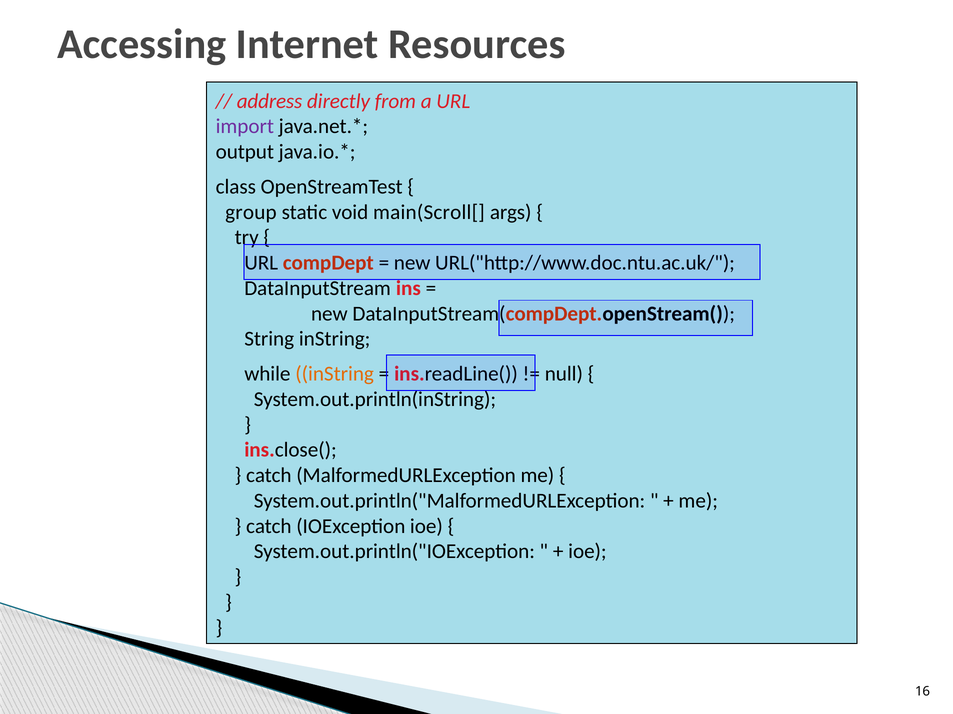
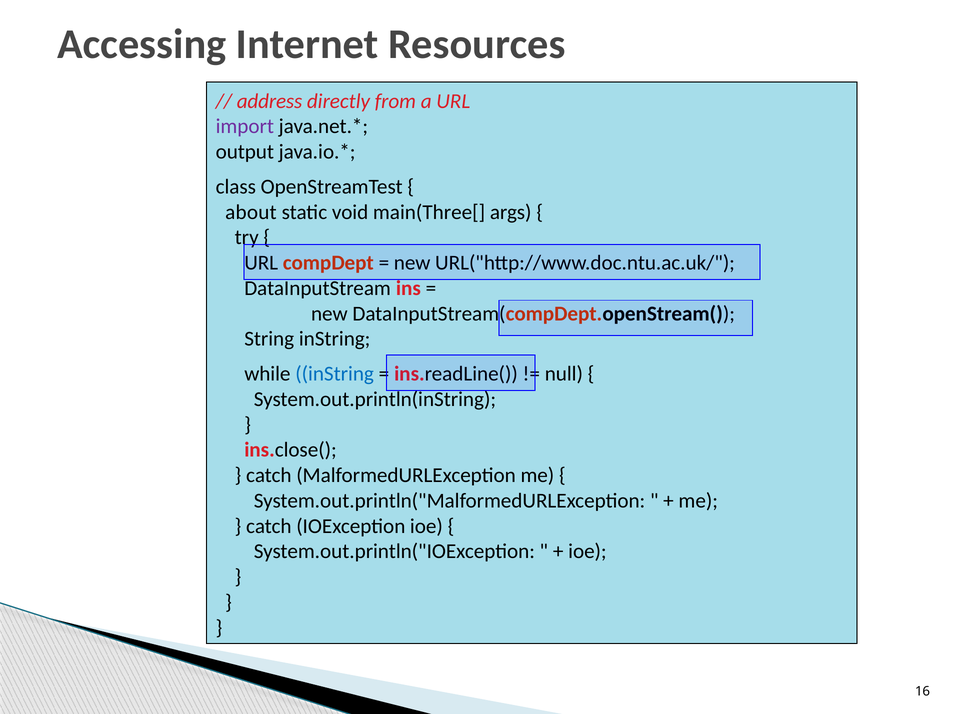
group: group -> about
main(Scroll[: main(Scroll[ -> main(Three[
inString at (335, 374) colour: orange -> blue
